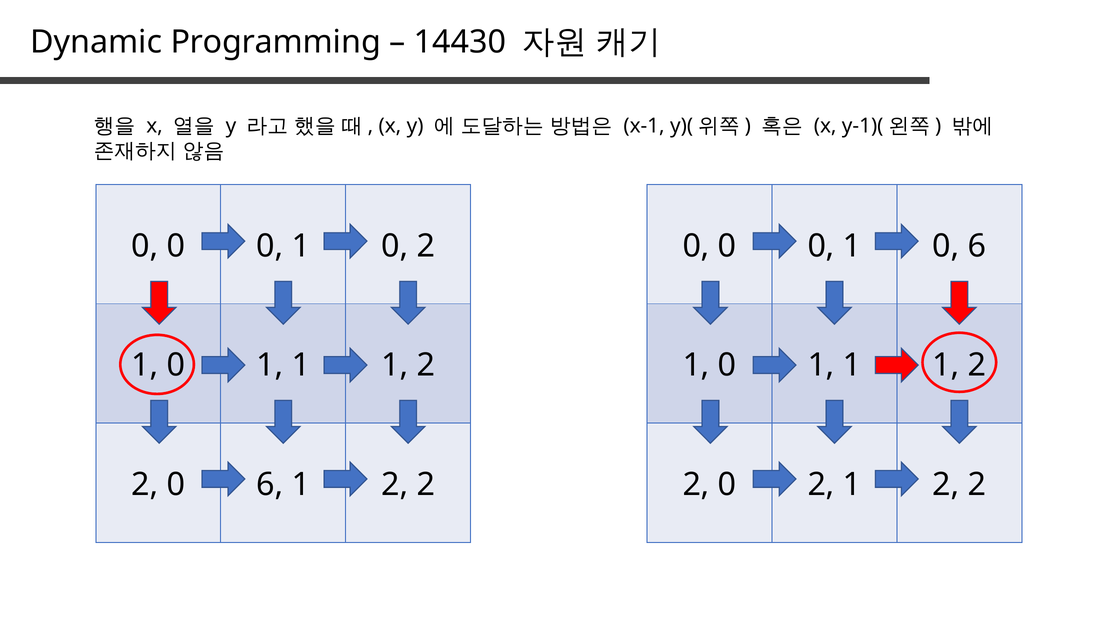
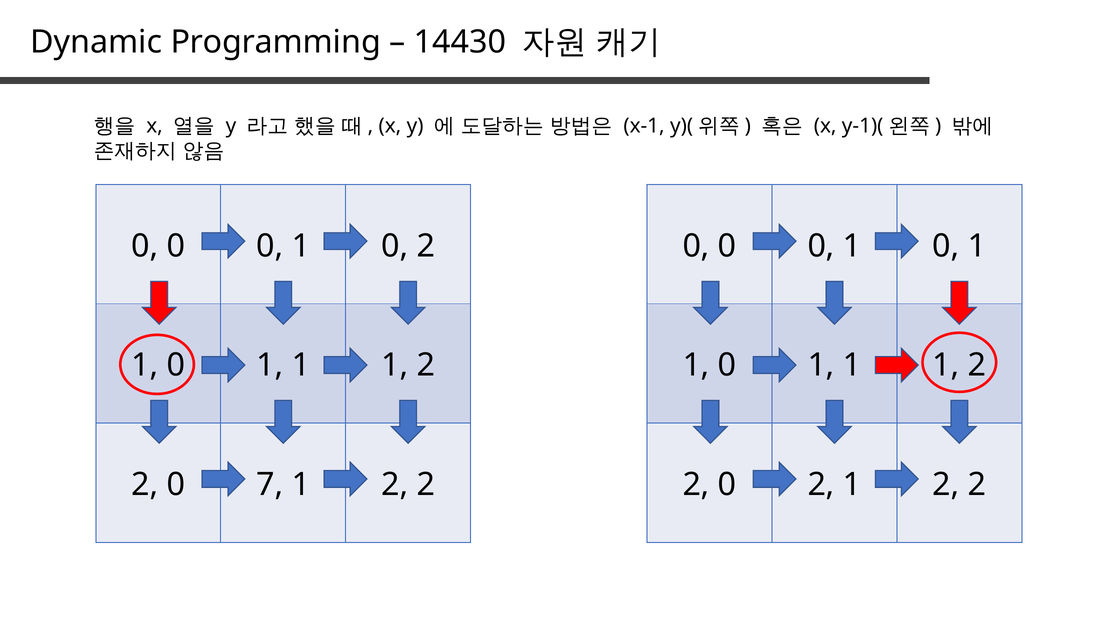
0 1 0 6: 6 -> 1
2 0 6: 6 -> 7
